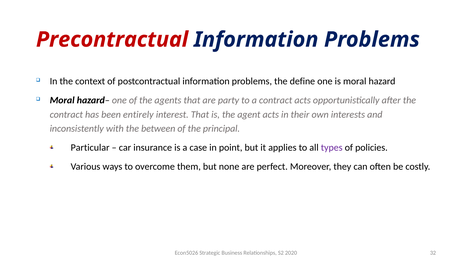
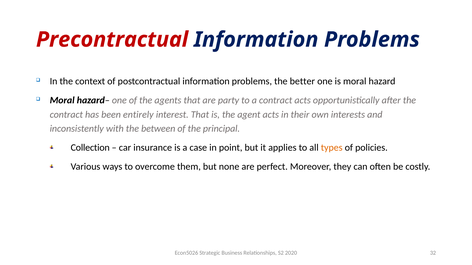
define: define -> better
Particular: Particular -> Collection
types colour: purple -> orange
